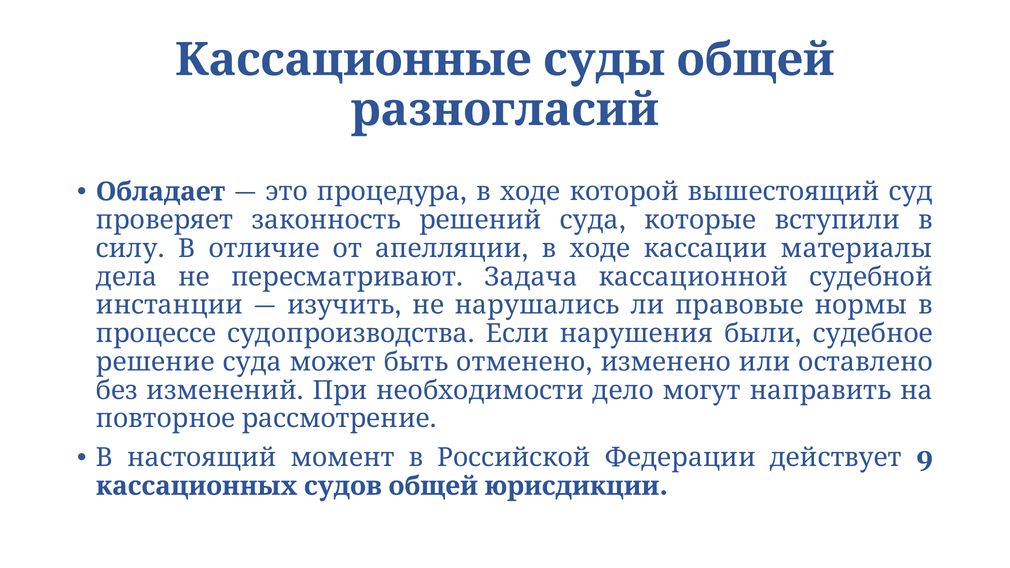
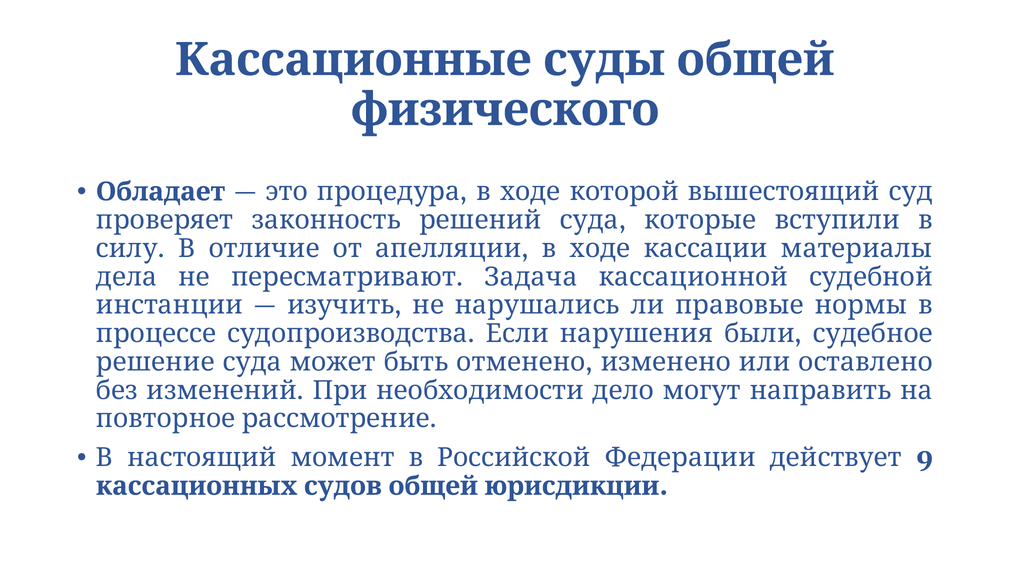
разногласий: разногласий -> физического
